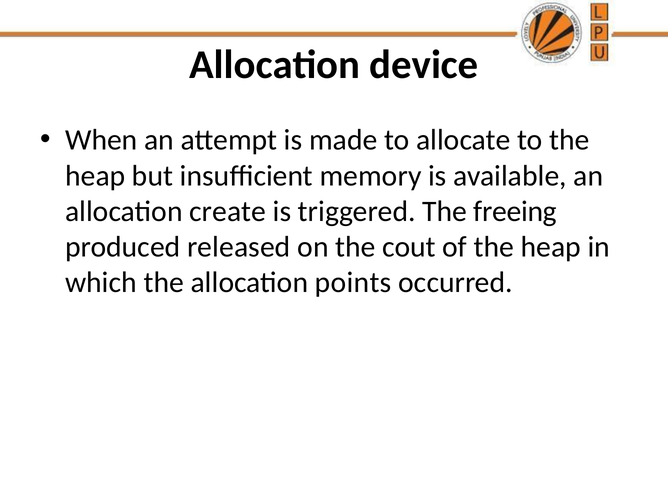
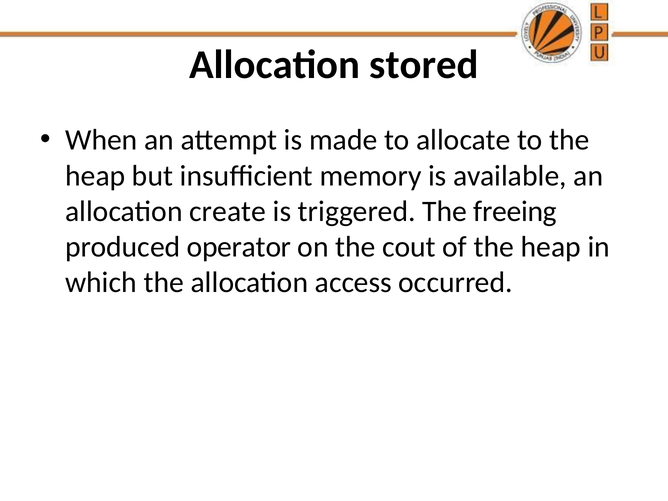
device: device -> stored
released: released -> operator
points: points -> access
